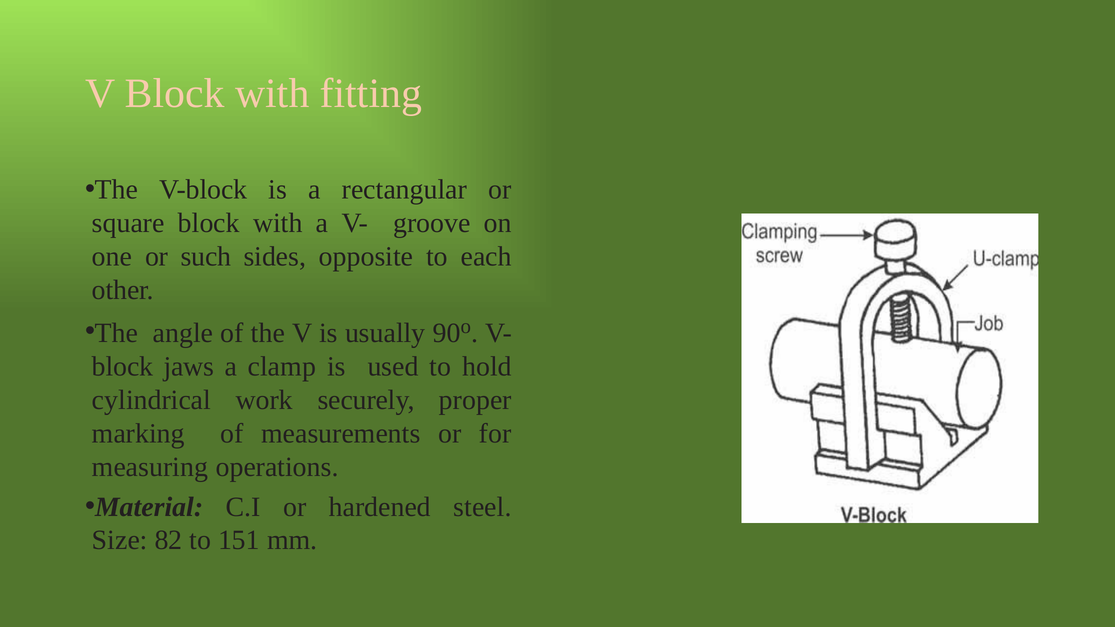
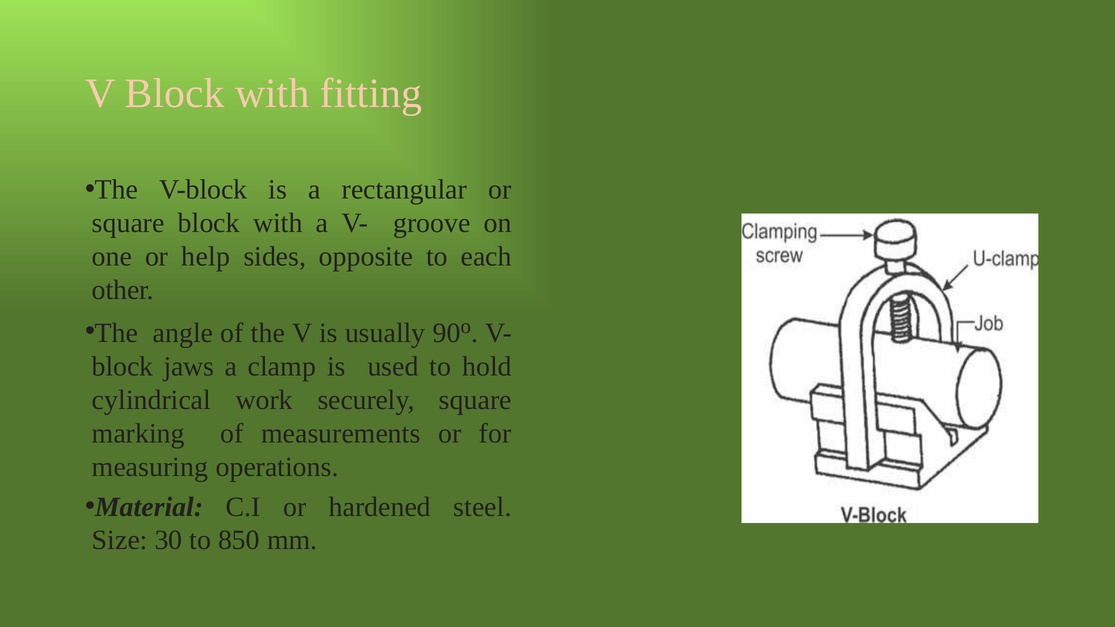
such: such -> help
securely proper: proper -> square
82: 82 -> 30
151: 151 -> 850
